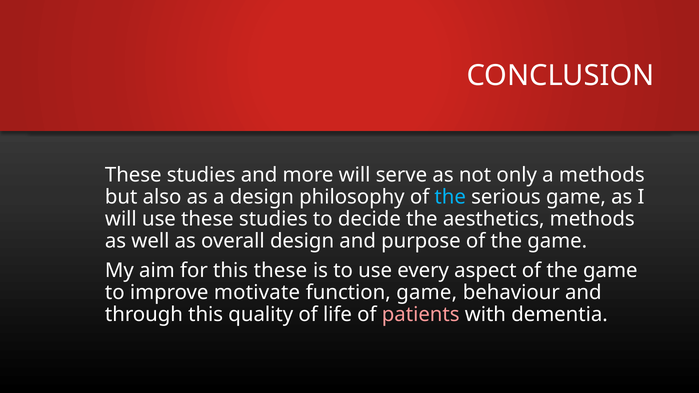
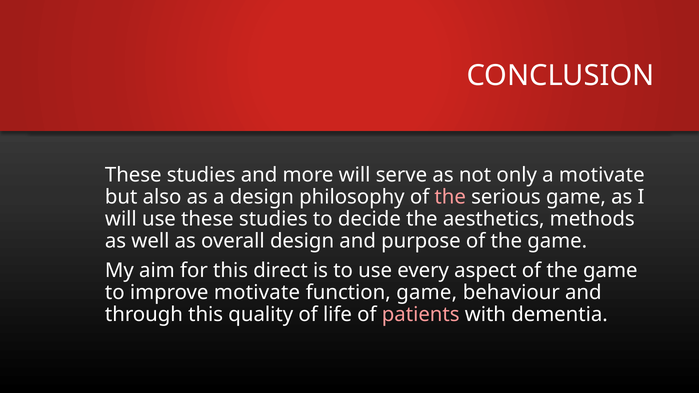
a methods: methods -> motivate
the at (450, 197) colour: light blue -> pink
this these: these -> direct
